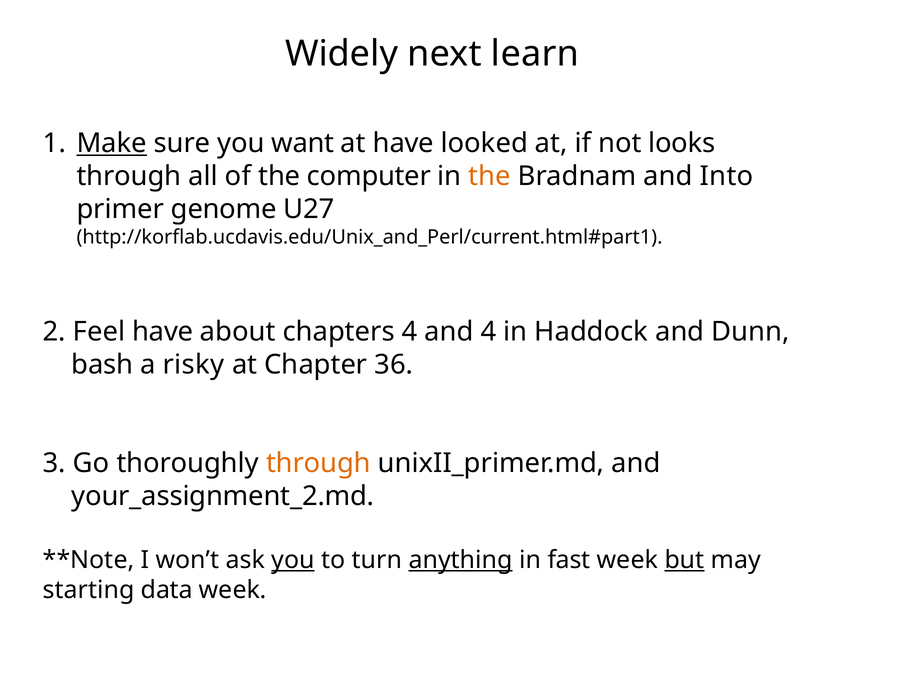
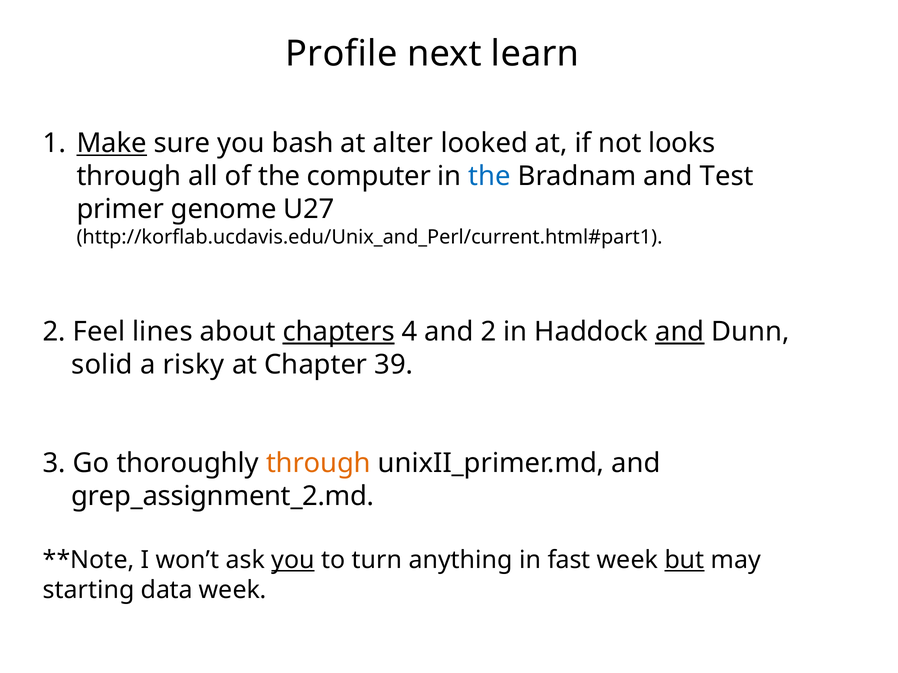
Widely: Widely -> Profile
want: want -> bash
at have: have -> alter
the at (490, 176) colour: orange -> blue
Into: Into -> Test
Feel have: have -> lines
chapters underline: none -> present
and 4: 4 -> 2
and at (680, 332) underline: none -> present
bash: bash -> solid
36: 36 -> 39
your_assignment_2.md: your_assignment_2.md -> grep_assignment_2.md
anything underline: present -> none
